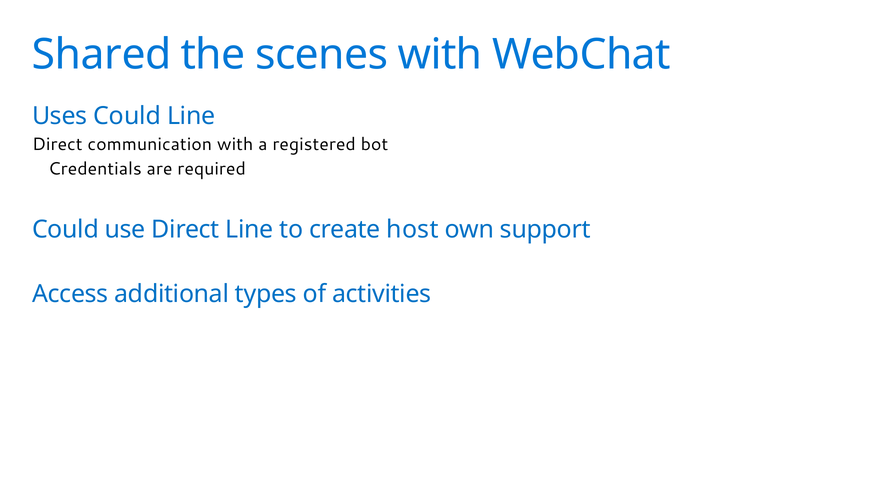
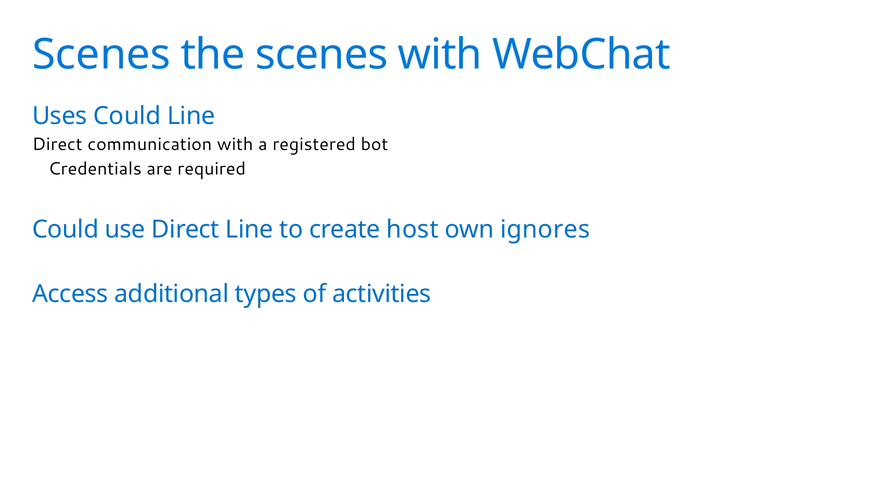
Shared at (102, 55): Shared -> Scenes
support: support -> ignores
